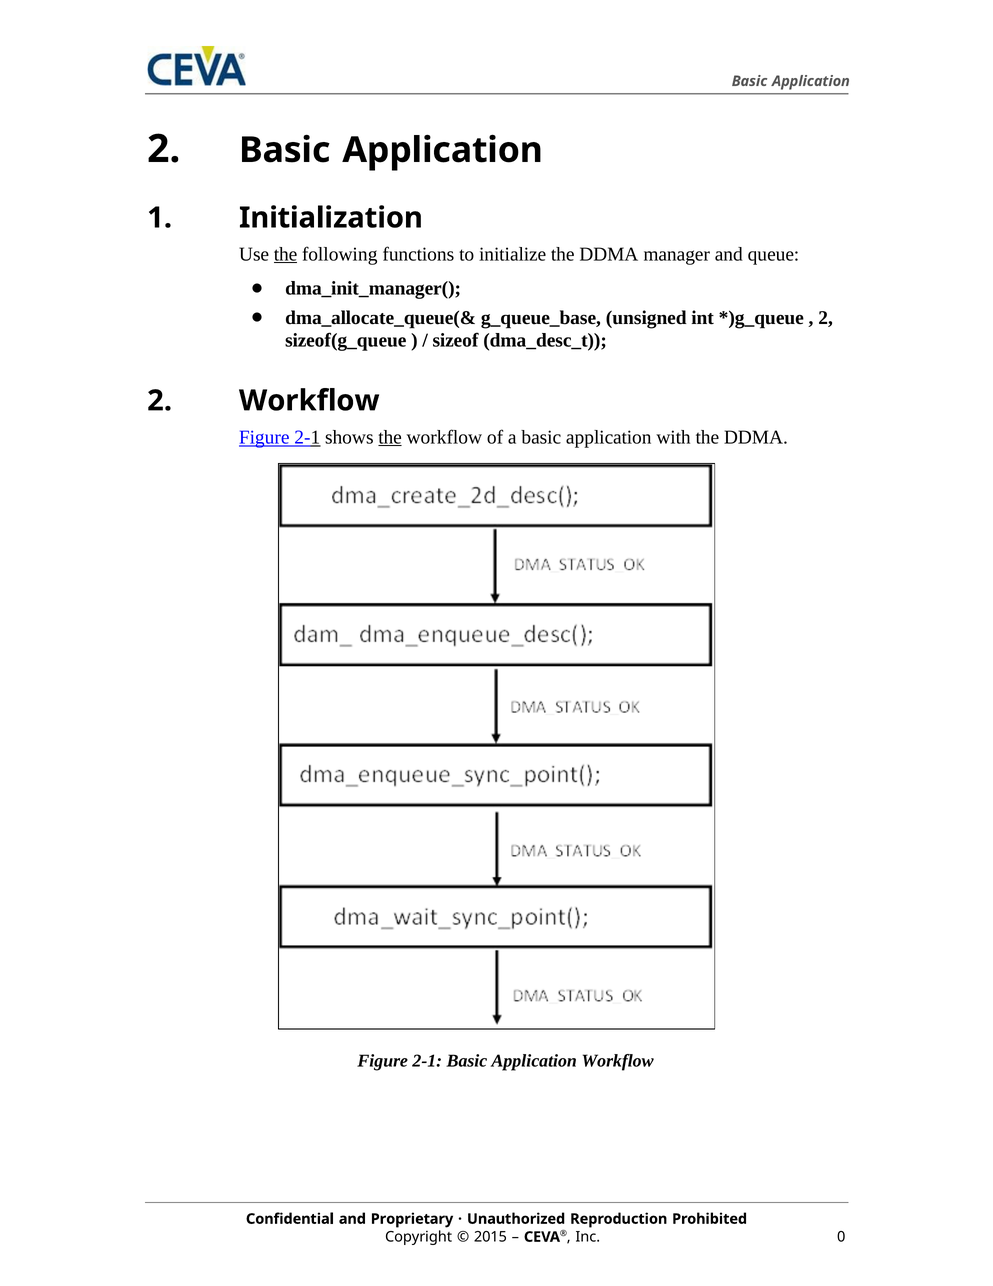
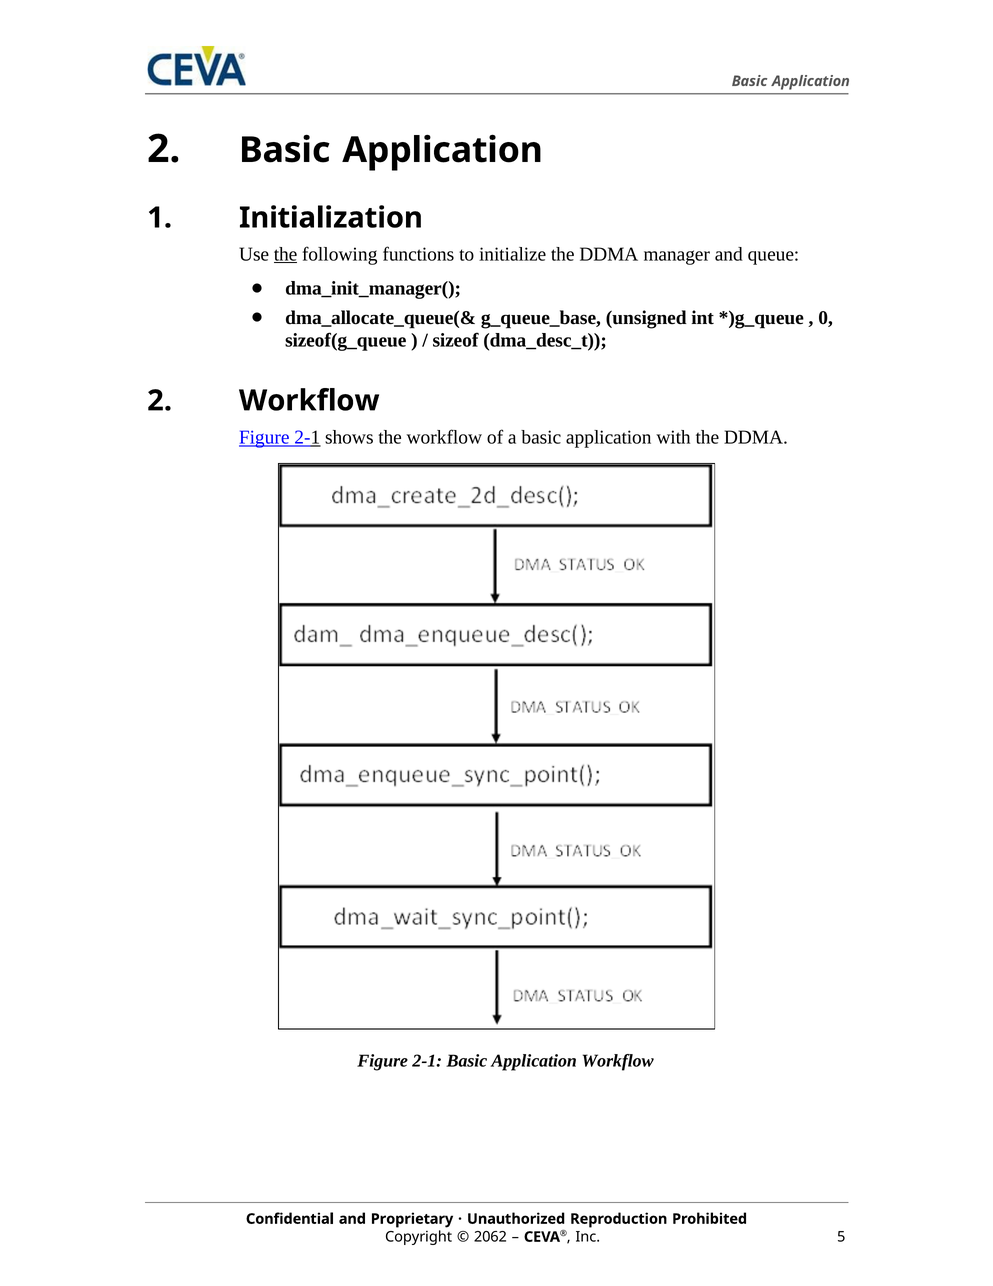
2 at (826, 318): 2 -> 0
the at (390, 437) underline: present -> none
2015: 2015 -> 2062
0: 0 -> 5
